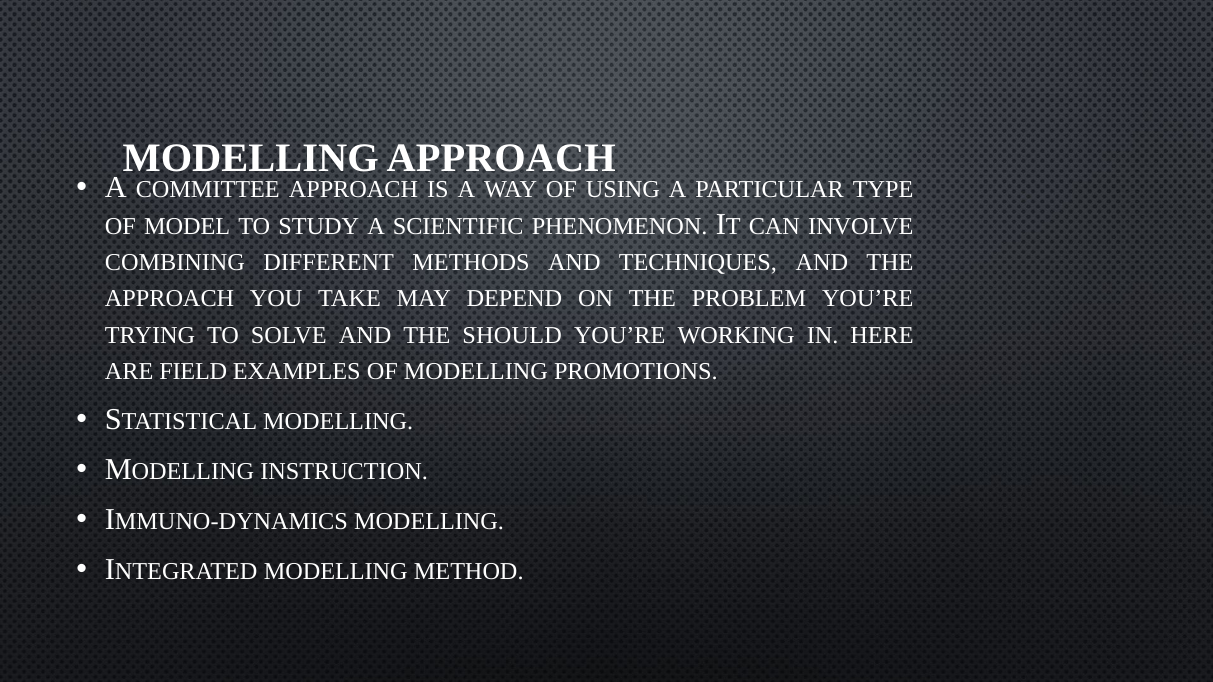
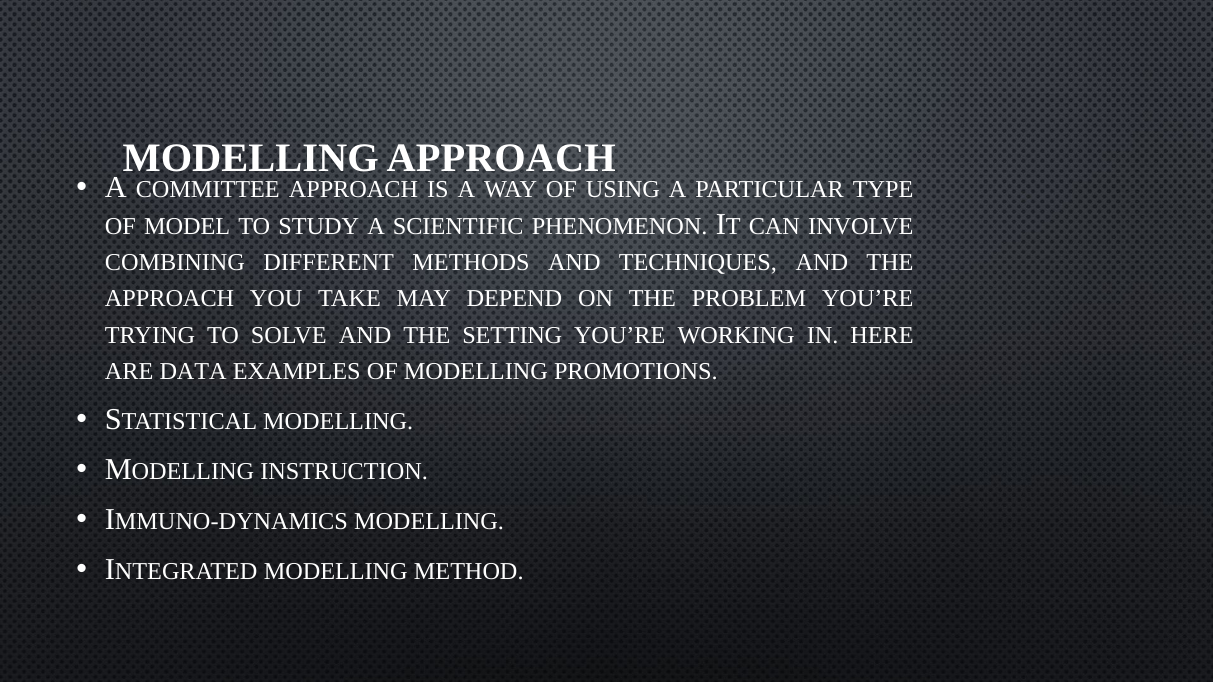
SHOULD: SHOULD -> SETTING
FIELD: FIELD -> DATA
